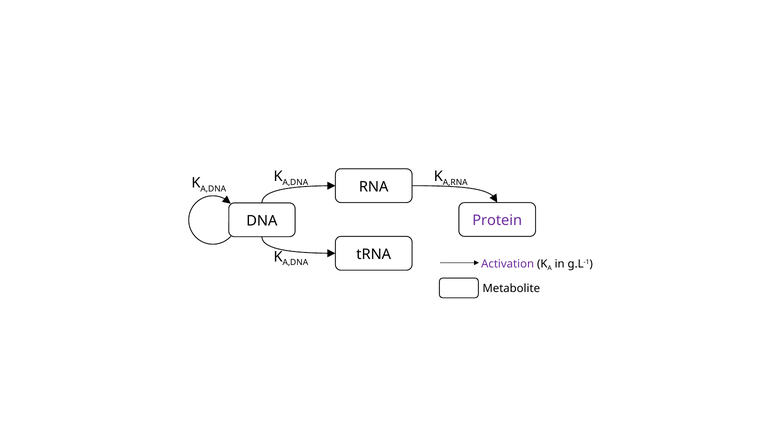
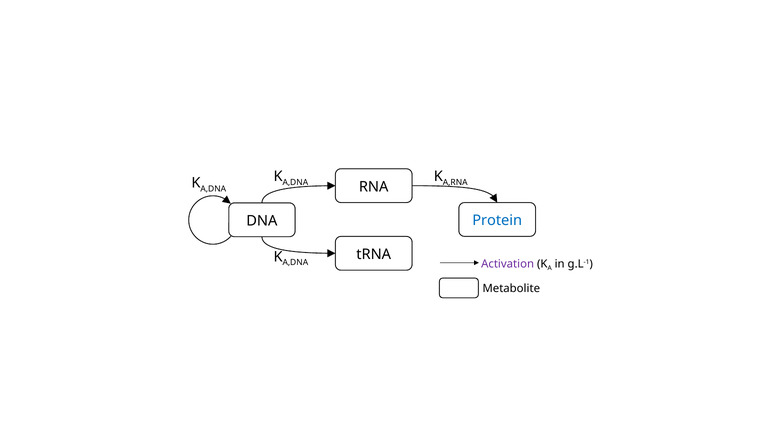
Protein colour: purple -> blue
